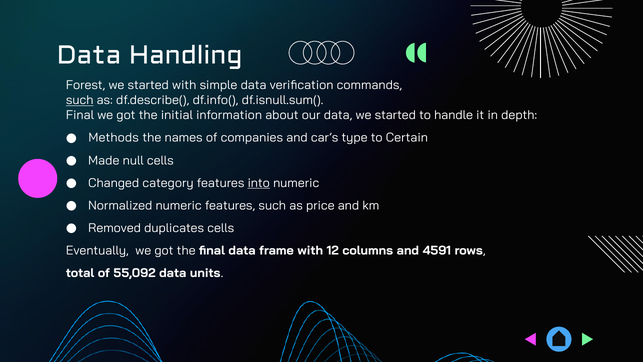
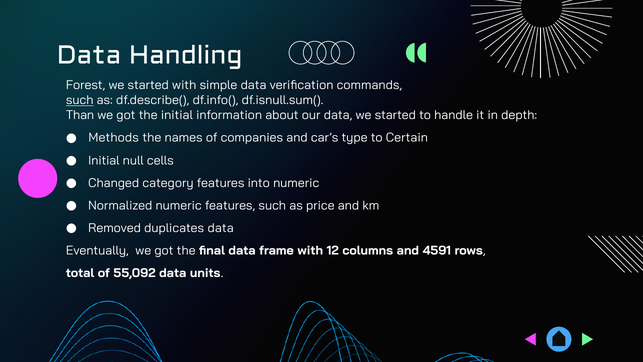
Final at (80, 115): Final -> Than
Made at (104, 160): Made -> Initial
into underline: present -> none
duplicates cells: cells -> data
